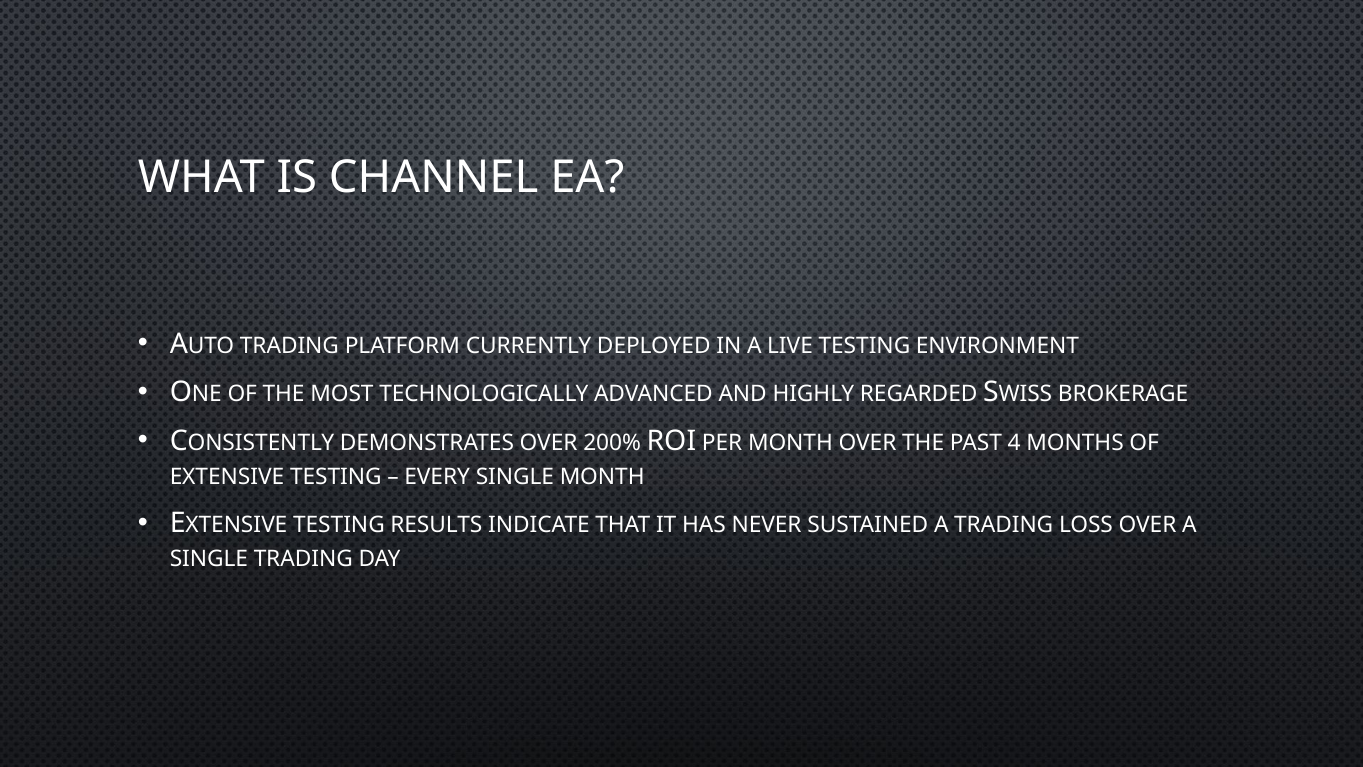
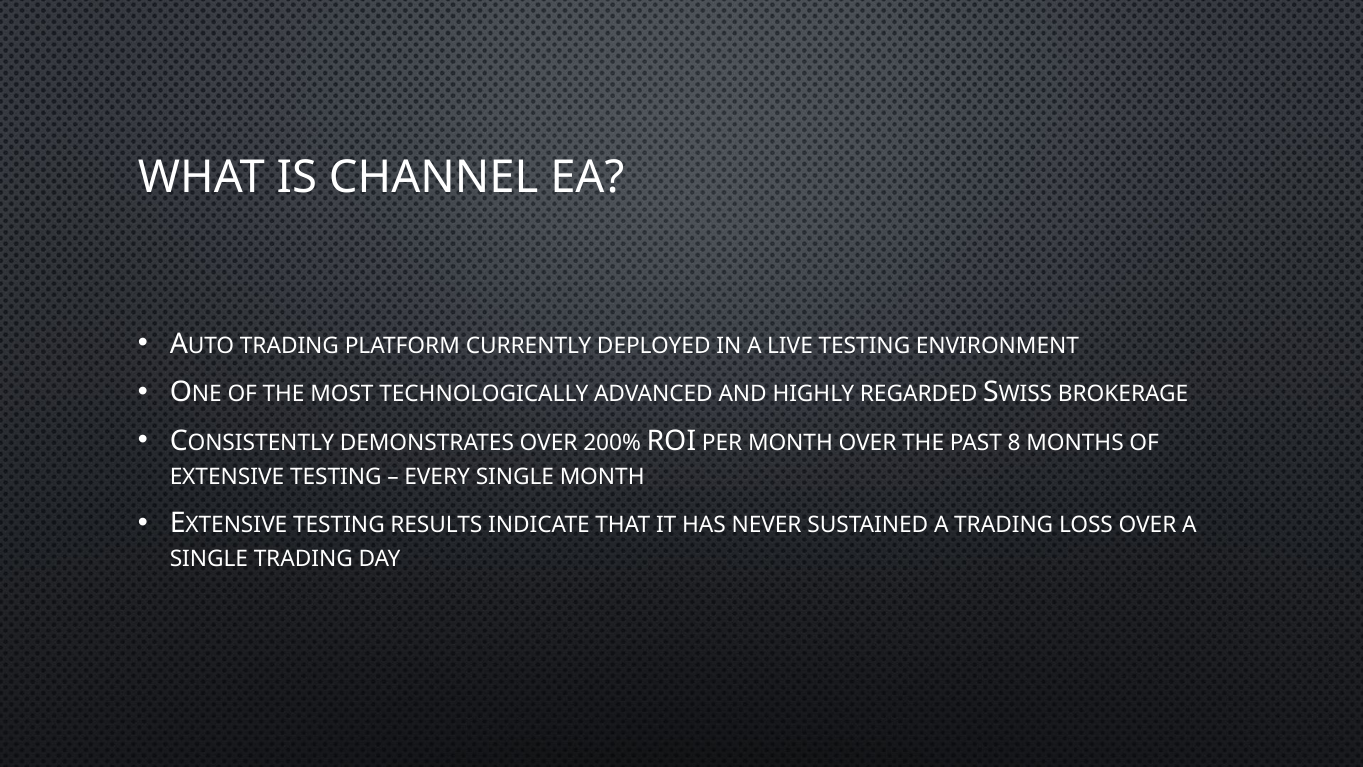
4: 4 -> 8
